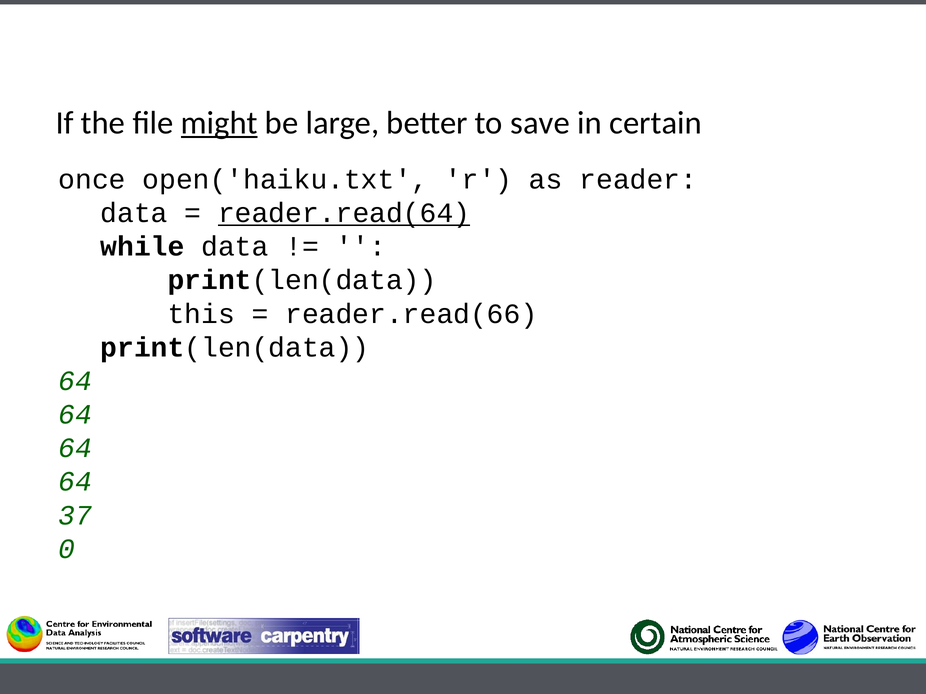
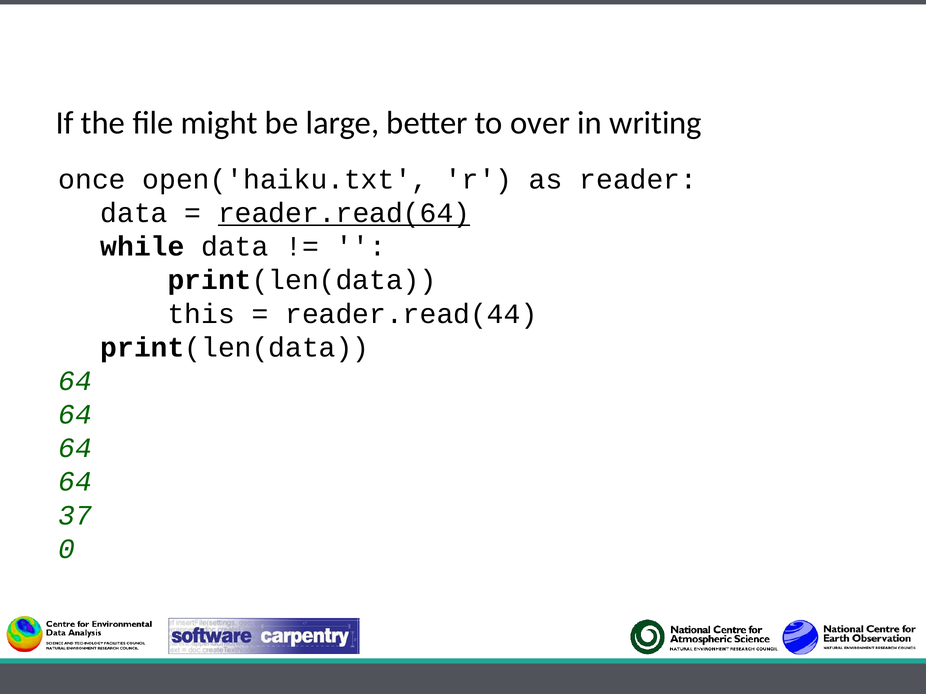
might underline: present -> none
save: save -> over
certain: certain -> writing
reader.read(66: reader.read(66 -> reader.read(44
